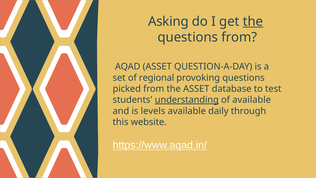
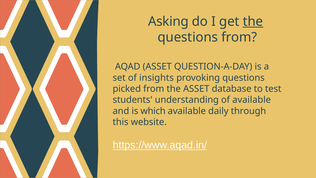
regional: regional -> insights
understanding underline: present -> none
levels: levels -> which
